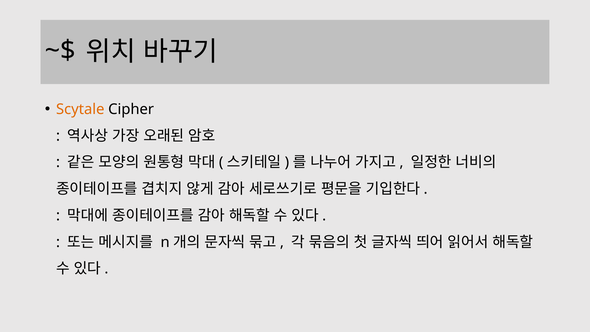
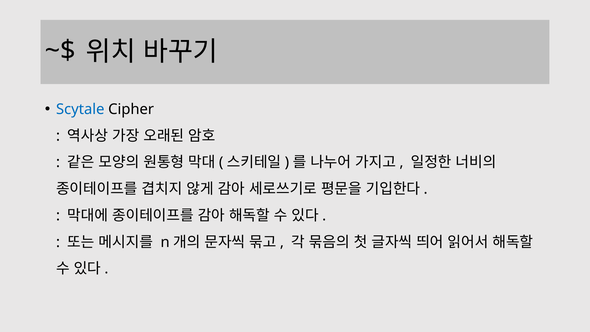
Scytale colour: orange -> blue
